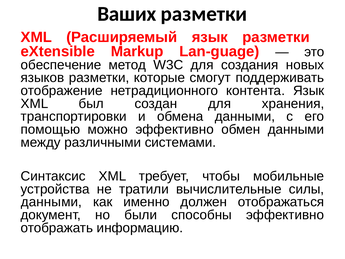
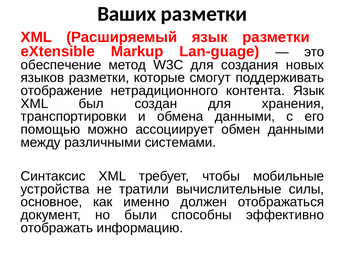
можно эффективно: эффективно -> ассоциирует
данными at (51, 202): данными -> основное
